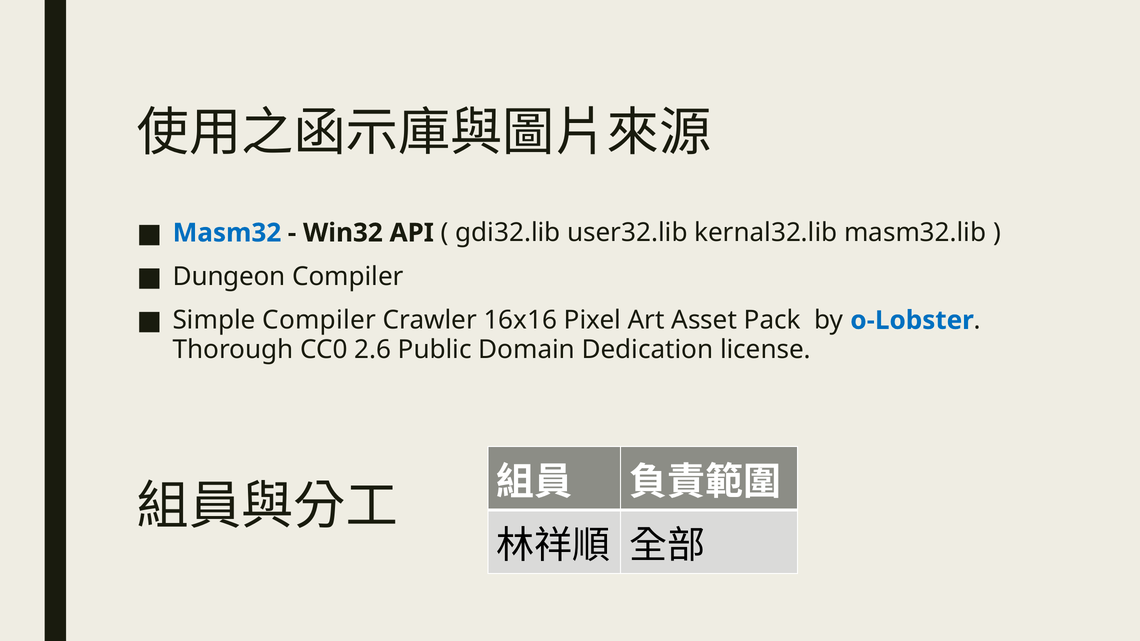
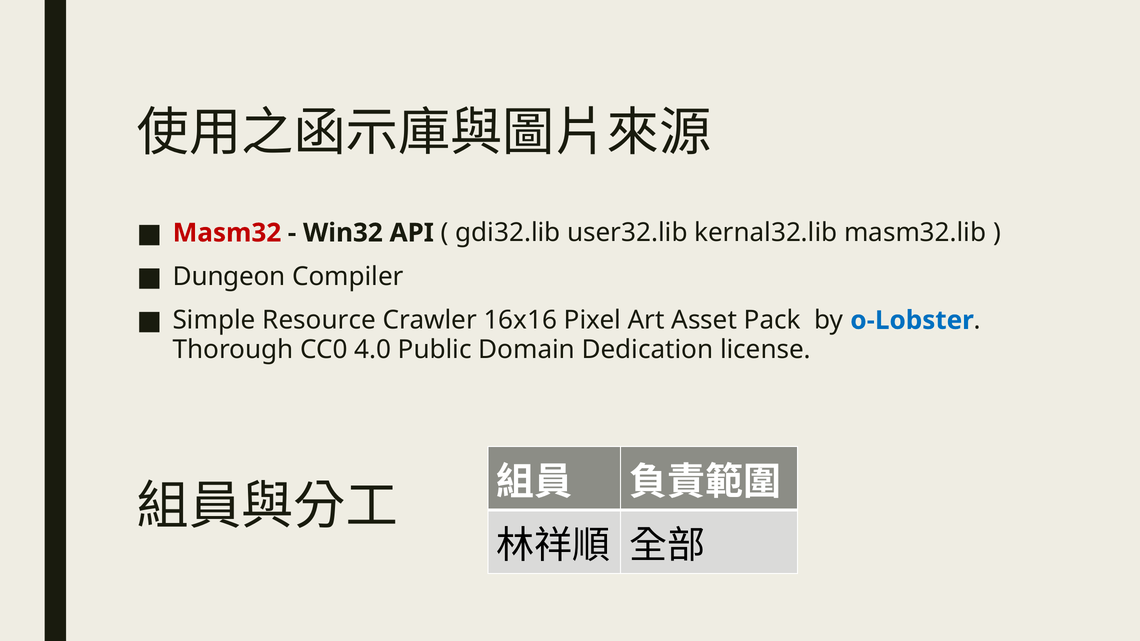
Masm32 colour: blue -> red
Simple Compiler: Compiler -> Resource
2.6: 2.6 -> 4.0
